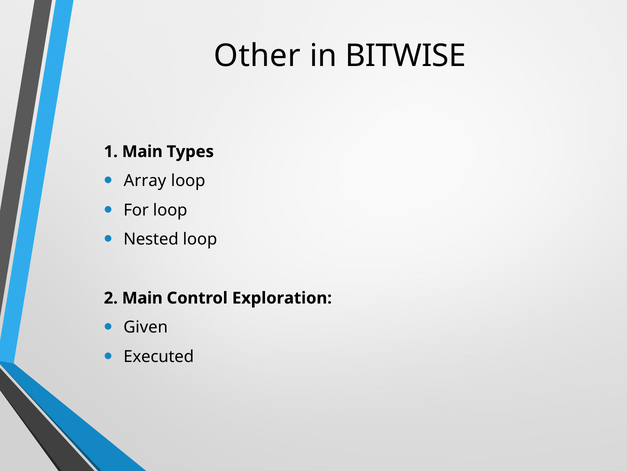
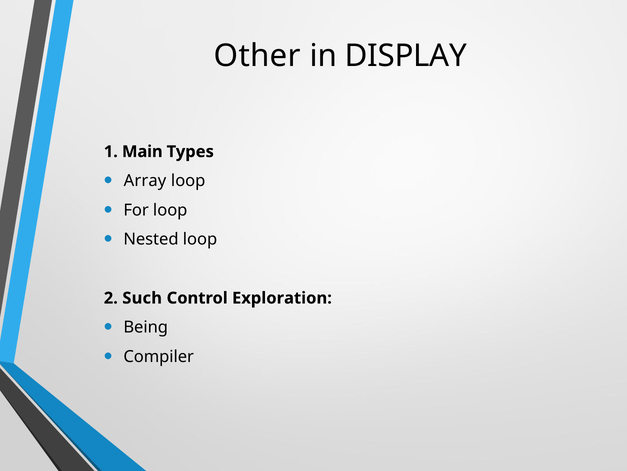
BITWISE: BITWISE -> DISPLAY
2 Main: Main -> Such
Given: Given -> Being
Executed: Executed -> Compiler
